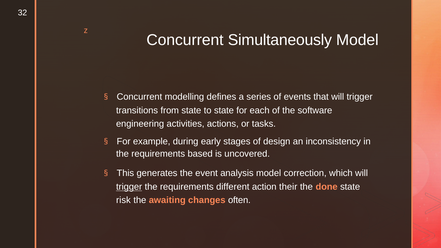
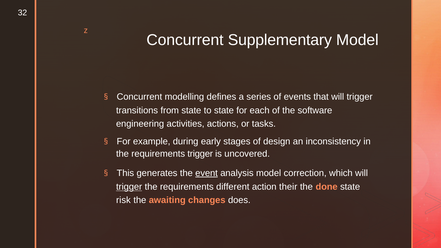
Simultaneously: Simultaneously -> Supplementary
requirements based: based -> trigger
event underline: none -> present
often: often -> does
